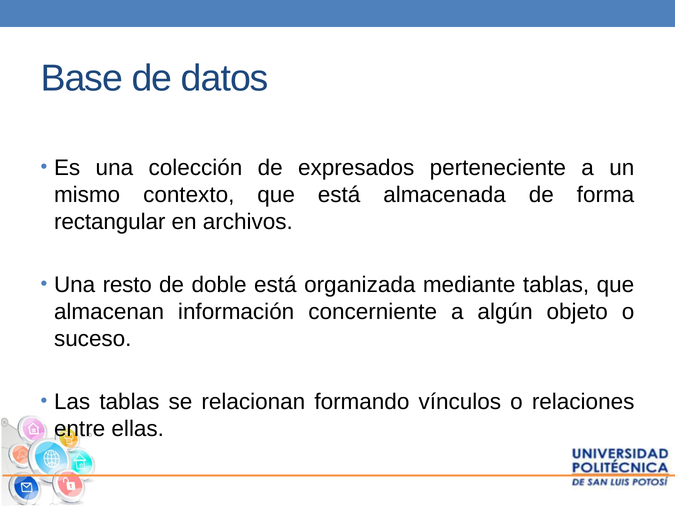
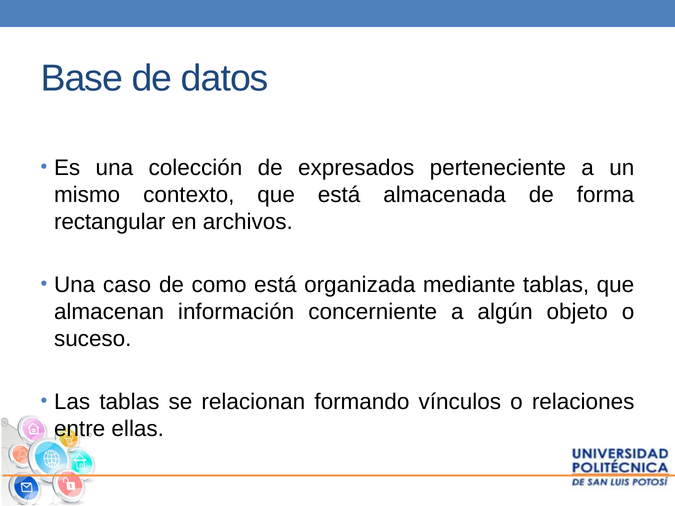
resto: resto -> caso
doble: doble -> como
